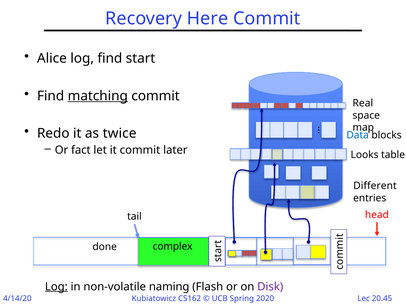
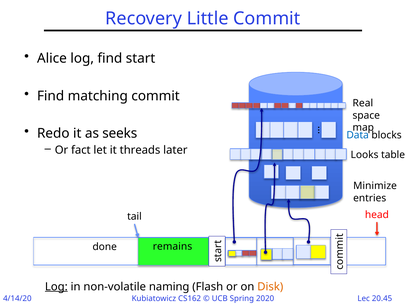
Here: Here -> Little
matching underline: present -> none
twice: twice -> seeks
it commit: commit -> threads
Different: Different -> Minimize
complex: complex -> remains
Disk colour: purple -> orange
